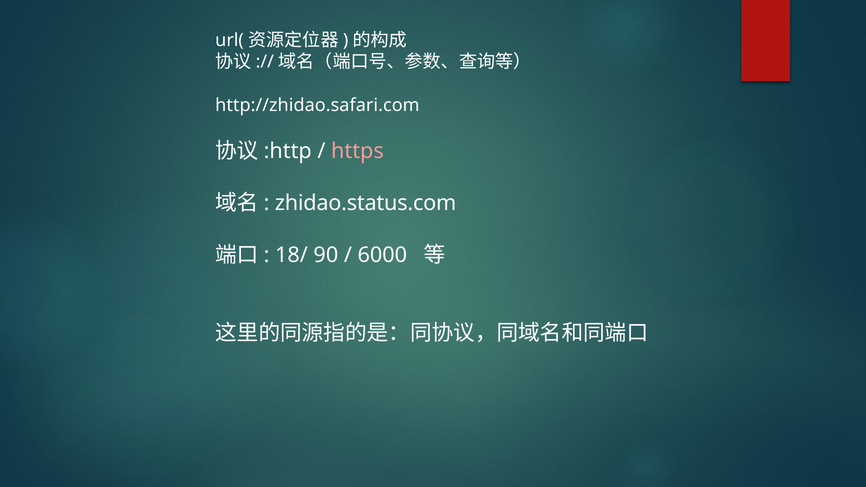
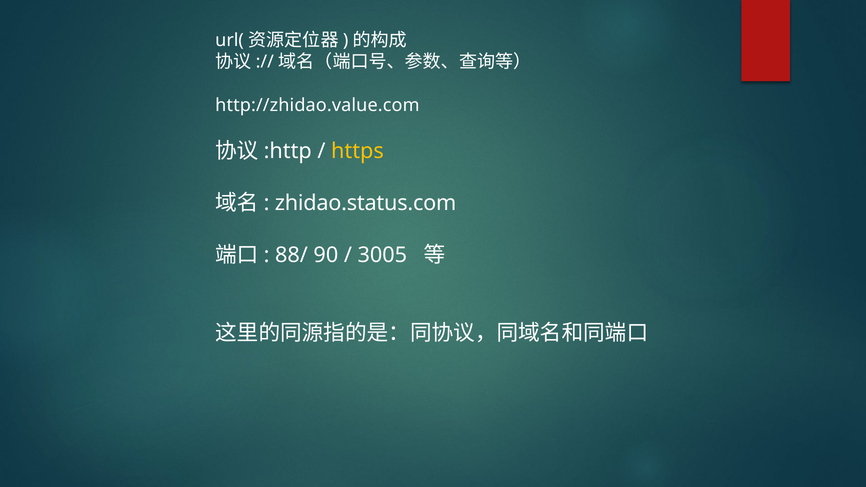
http://zhidao.safari.com: http://zhidao.safari.com -> http://zhidao.value.com
https colour: pink -> yellow
18/: 18/ -> 88/
6000: 6000 -> 3005
